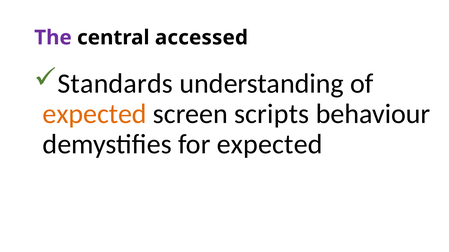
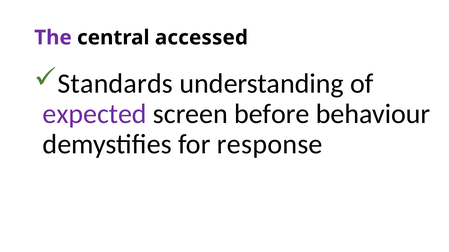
expected at (95, 114) colour: orange -> purple
scripts: scripts -> before
for expected: expected -> response
